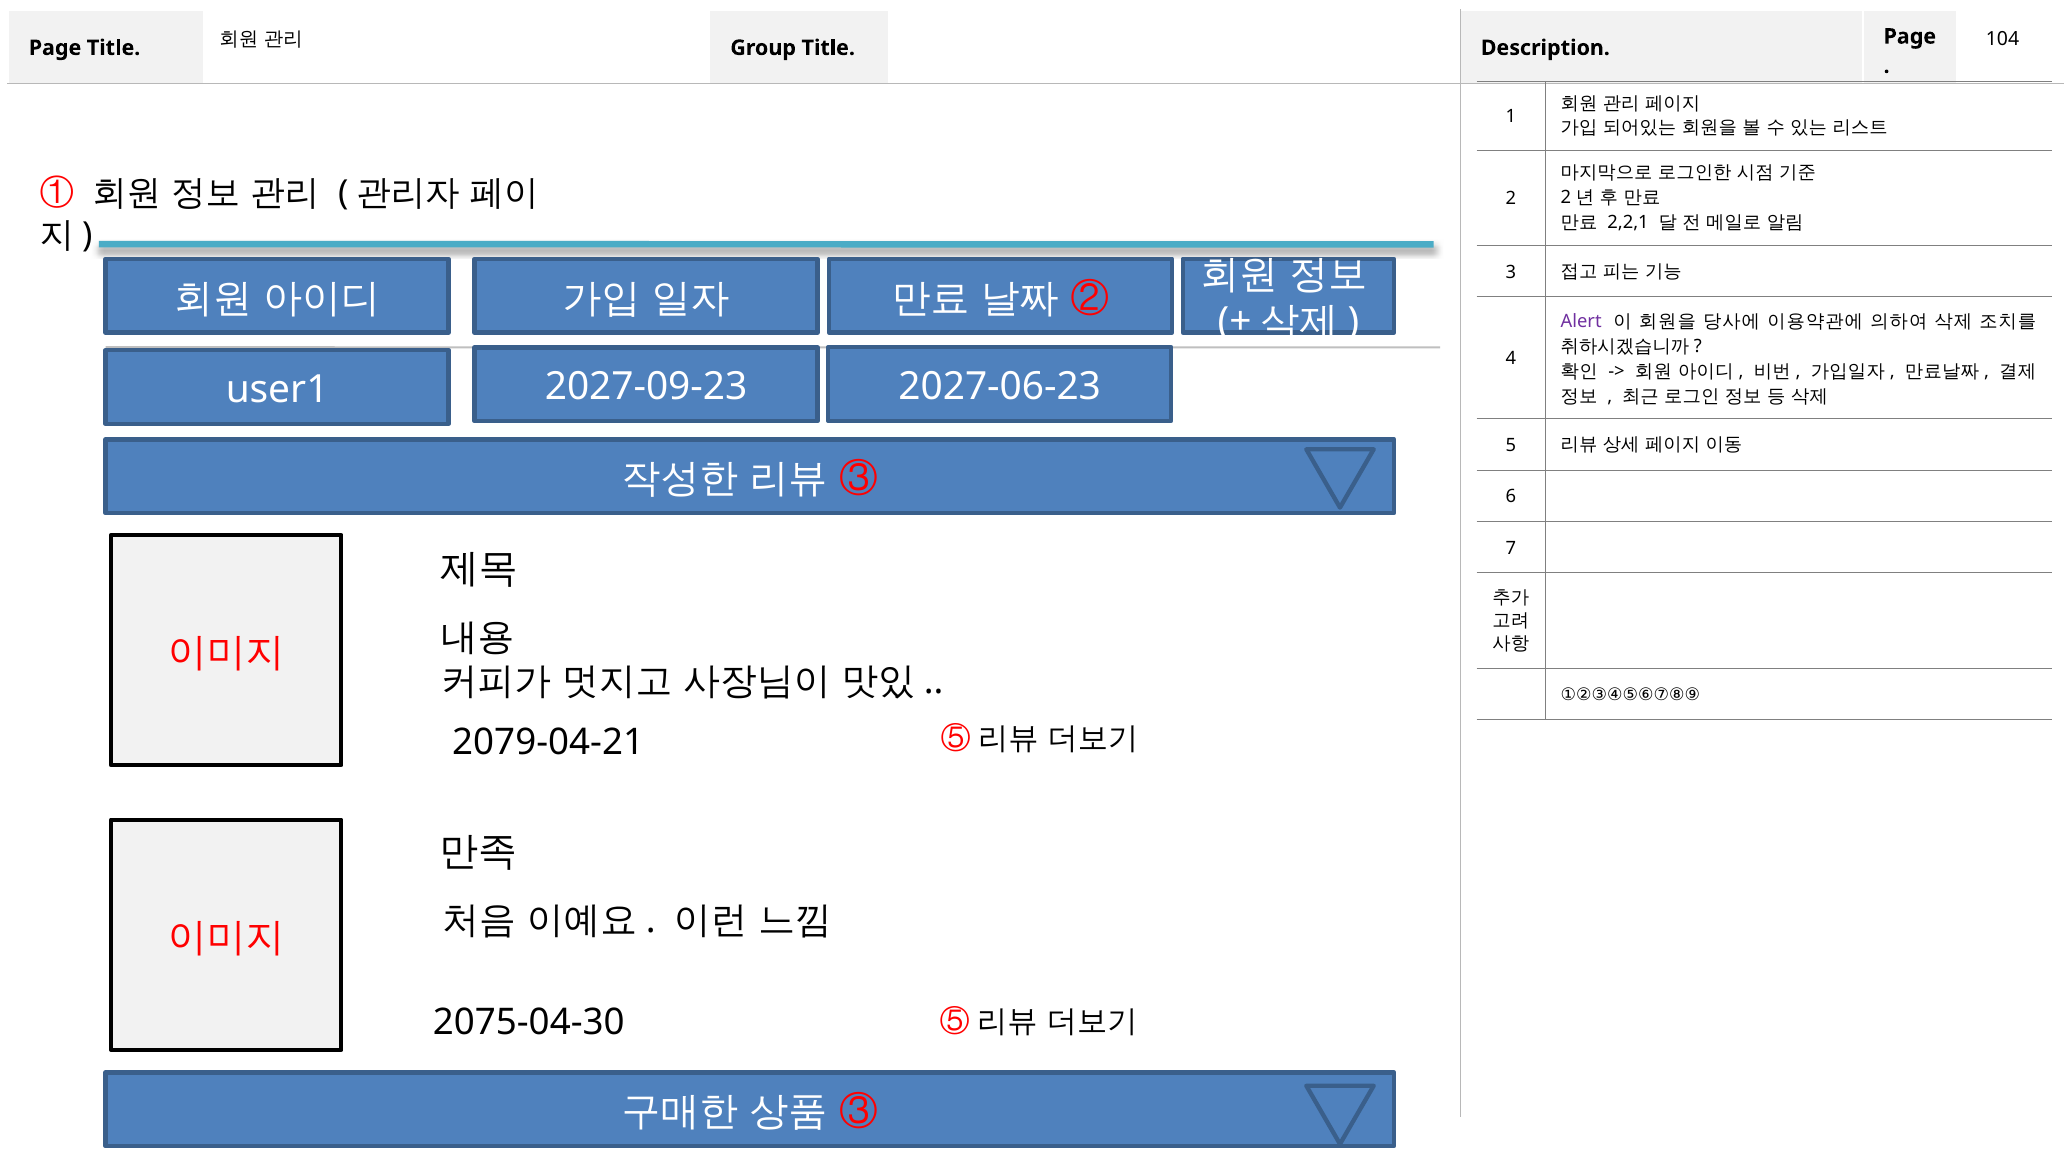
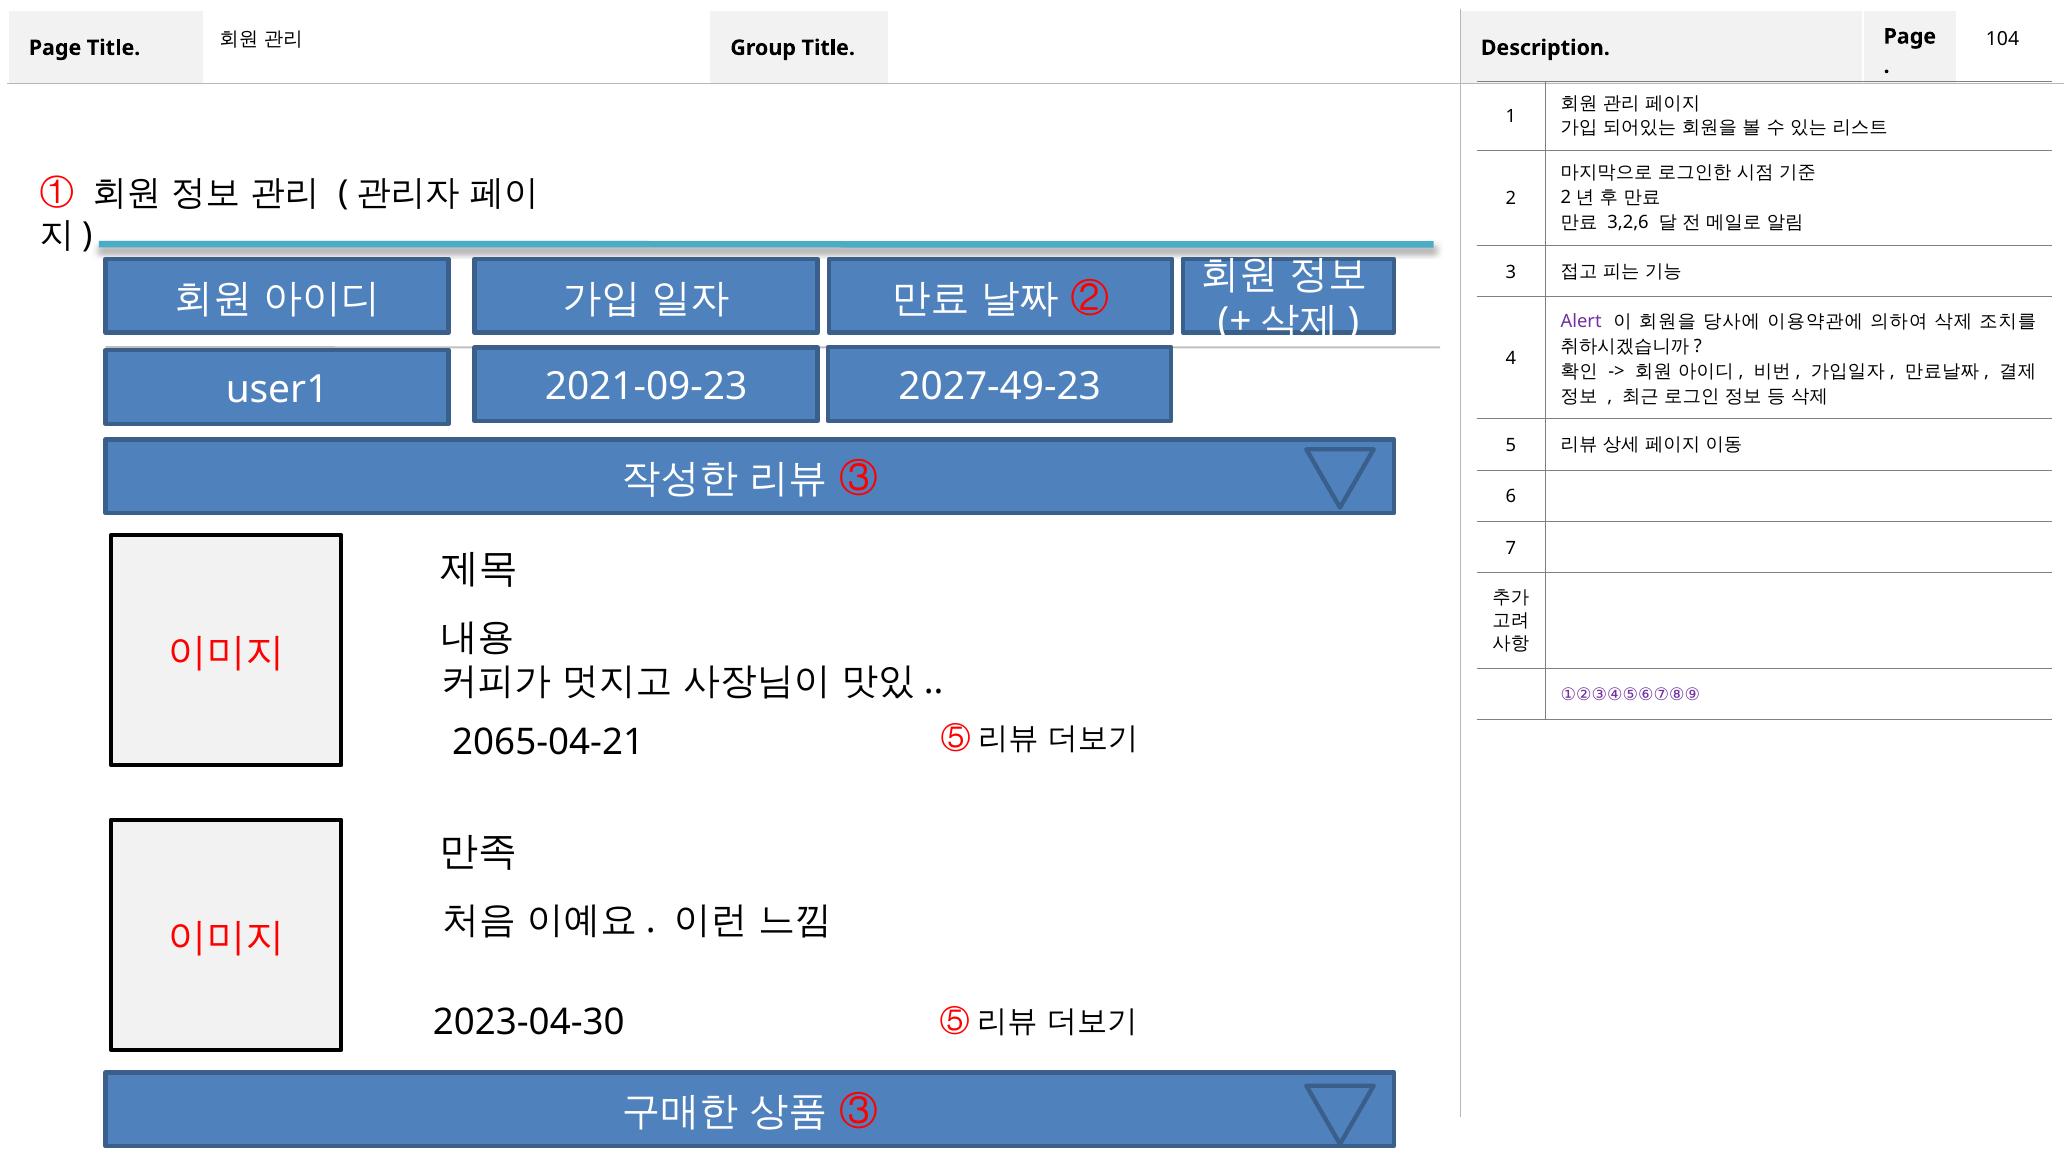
2,2,1: 2,2,1 -> 3,2,6
2027-06-23: 2027-06-23 -> 2027-49-23
2027-09-23: 2027-09-23 -> 2021-09-23
①②③④⑤⑥⑦⑧⑨ colour: black -> purple
2079-04-21: 2079-04-21 -> 2065-04-21
2075-04-30: 2075-04-30 -> 2023-04-30
